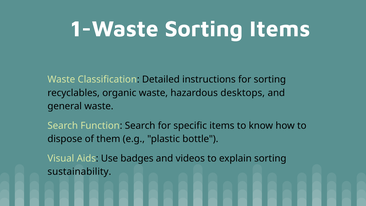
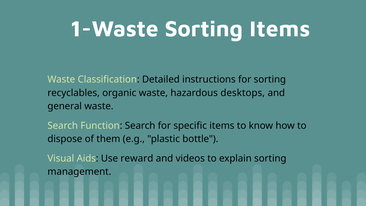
badges: badges -> reward
sustainability: sustainability -> management
